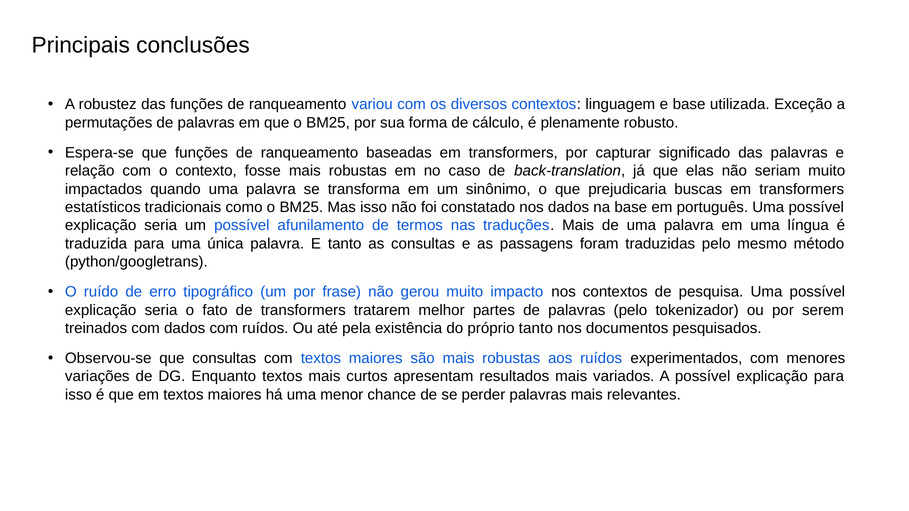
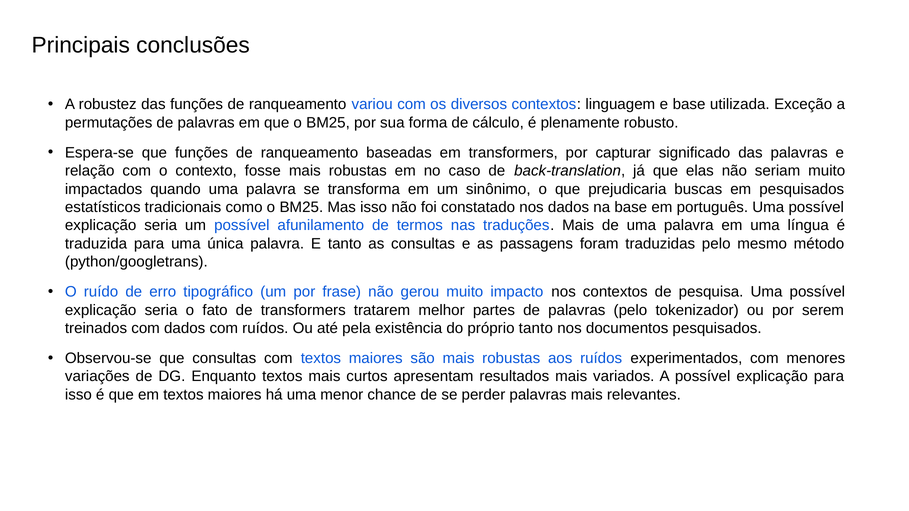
buscas em transformers: transformers -> pesquisados
